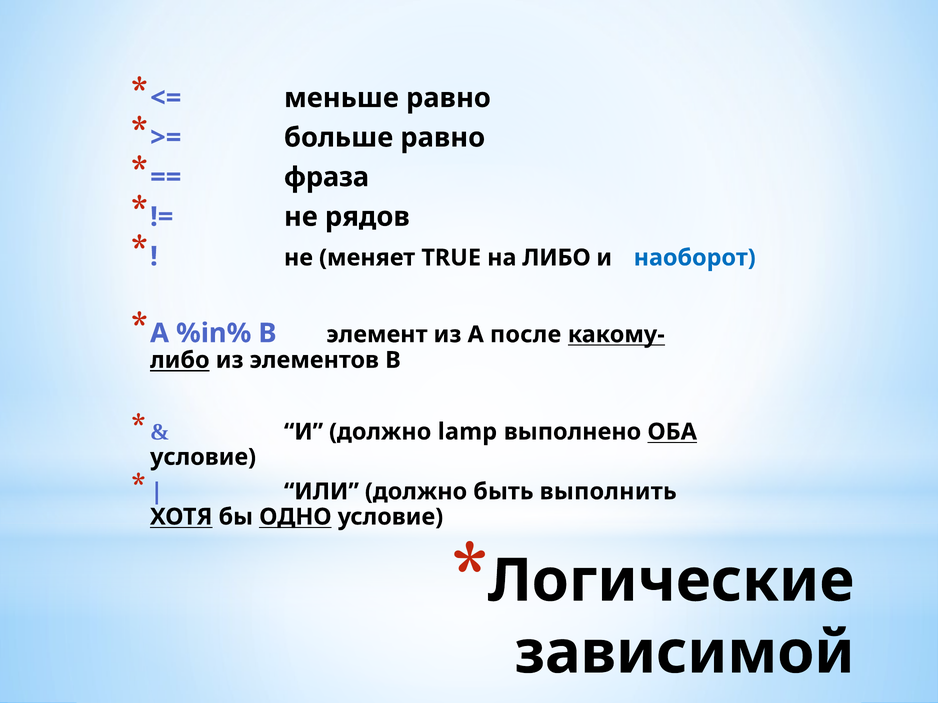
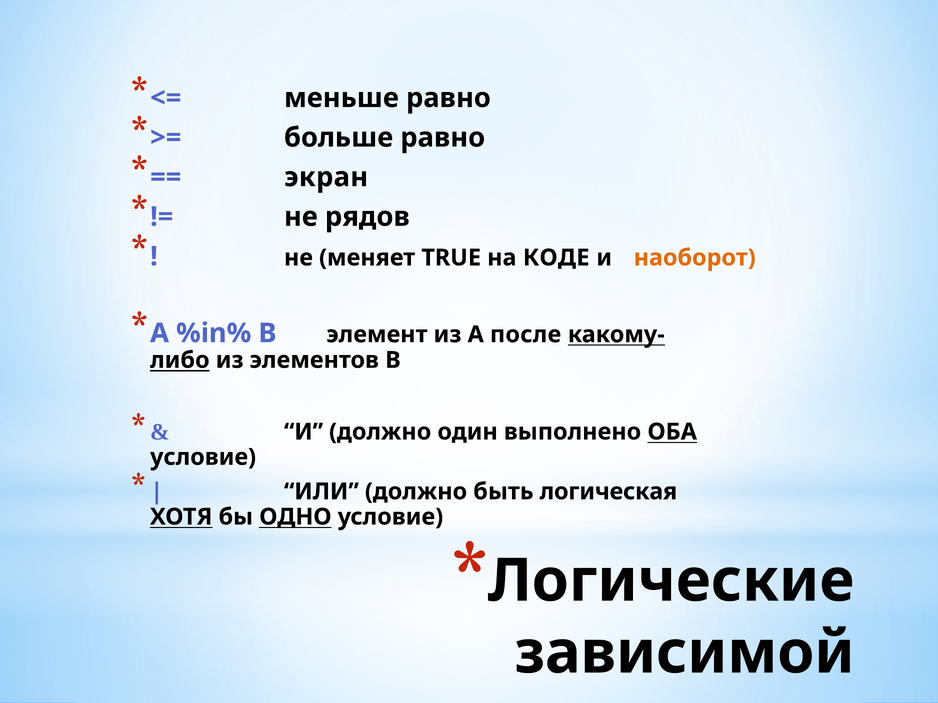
фраза: фраза -> экран
на ЛИБО: ЛИБО -> КОДЕ
наоборот colour: blue -> orange
lamp: lamp -> один
выполнить: выполнить -> логическая
